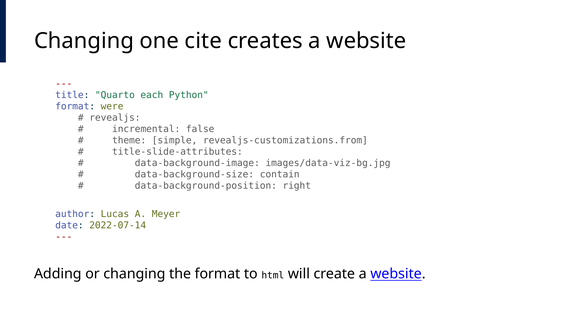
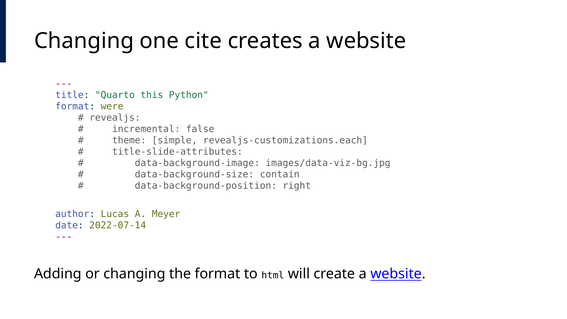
each: each -> this
revealjs-customizations.from: revealjs-customizations.from -> revealjs-customizations.each
